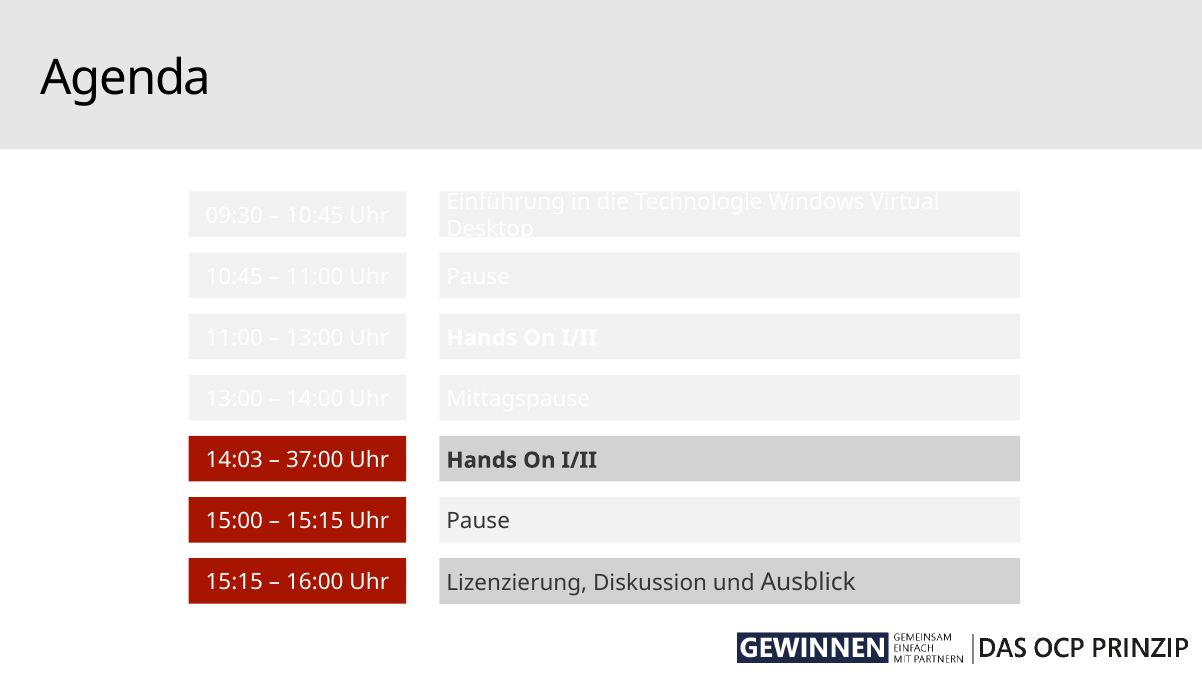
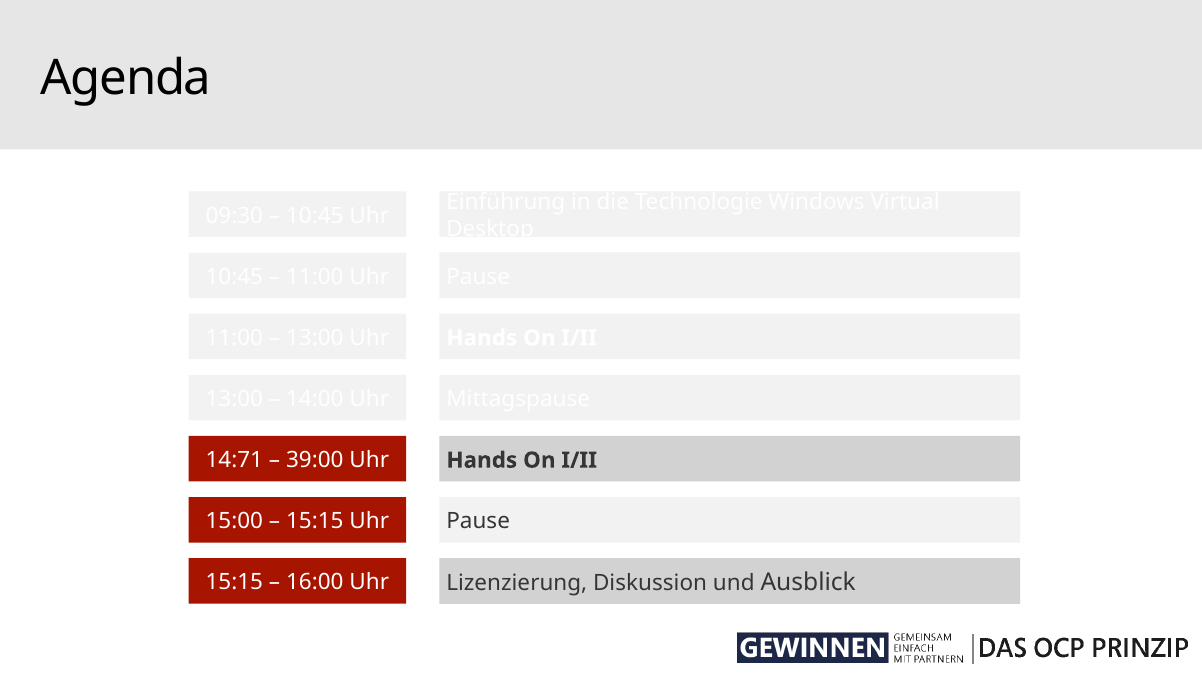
14:03: 14:03 -> 14:71
37:00: 37:00 -> 39:00
